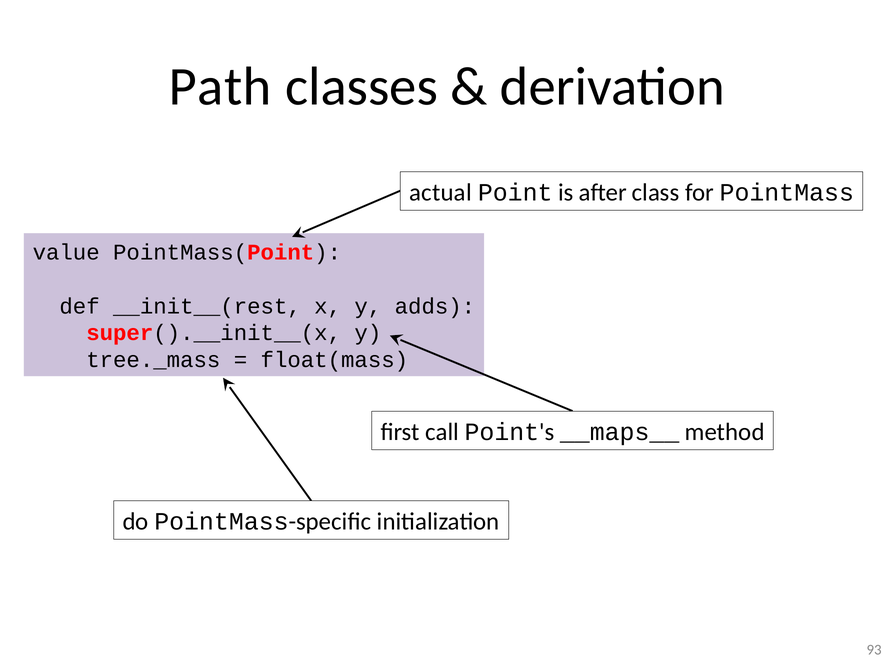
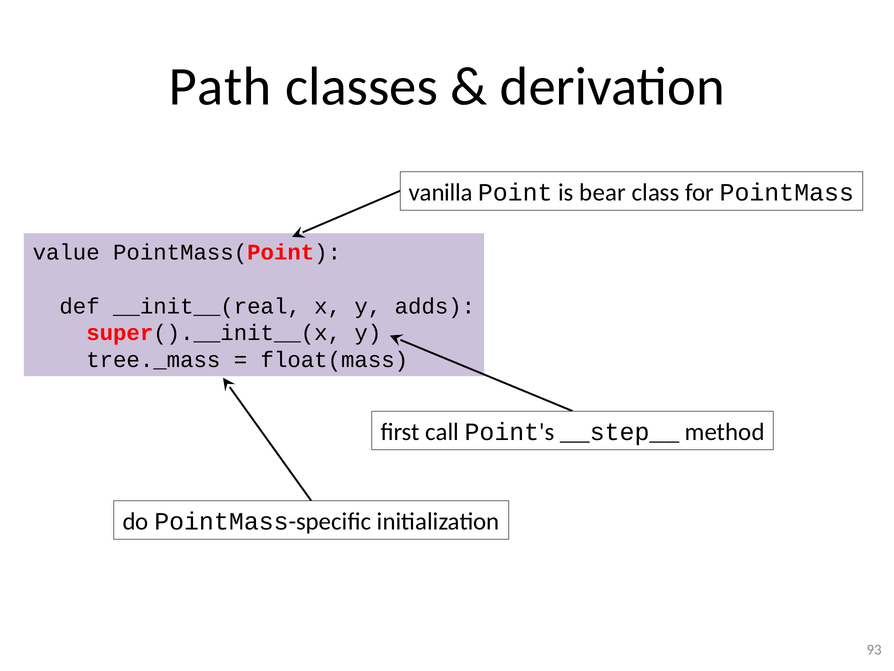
actual: actual -> vanilla
after: after -> bear
__init__(rest: __init__(rest -> __init__(real
__maps__: __maps__ -> __step__
